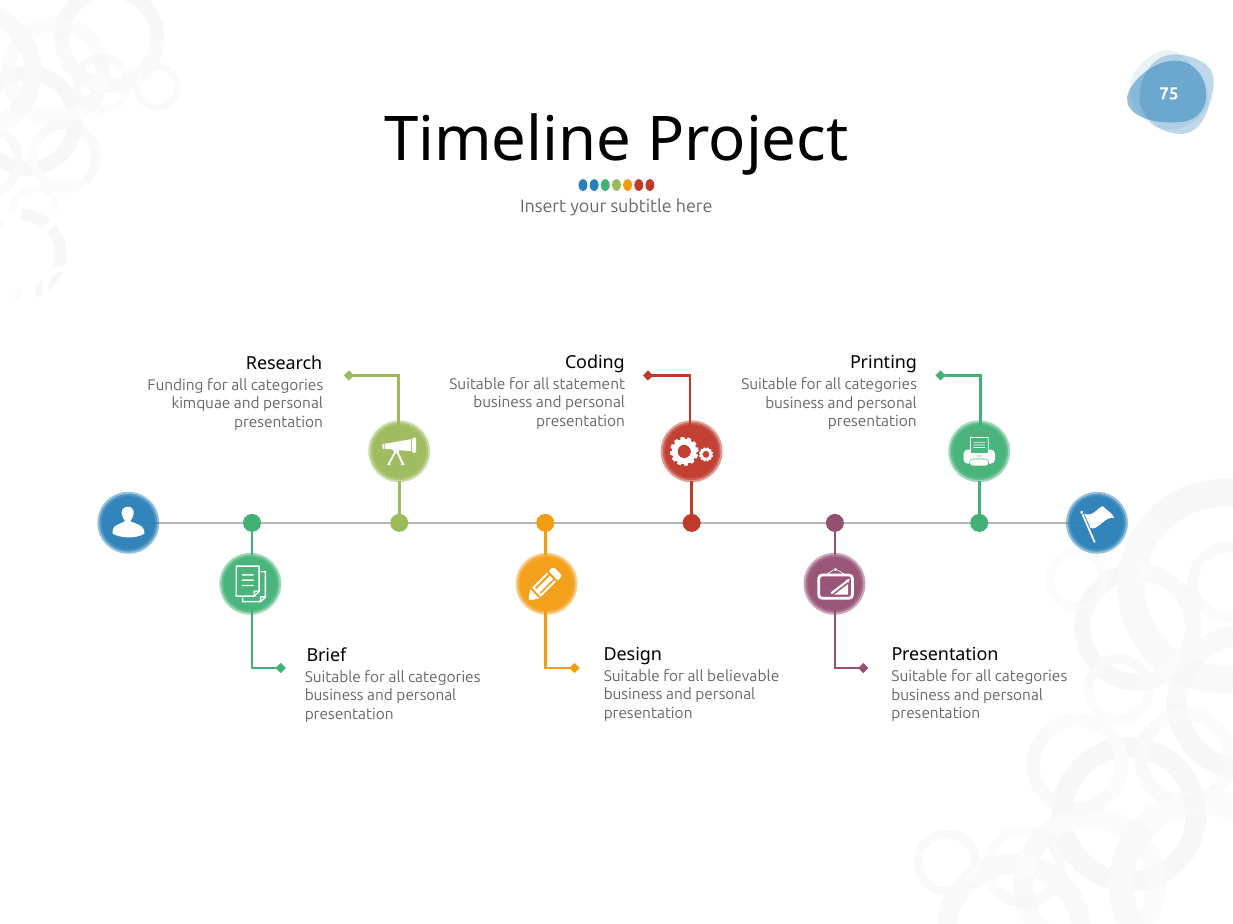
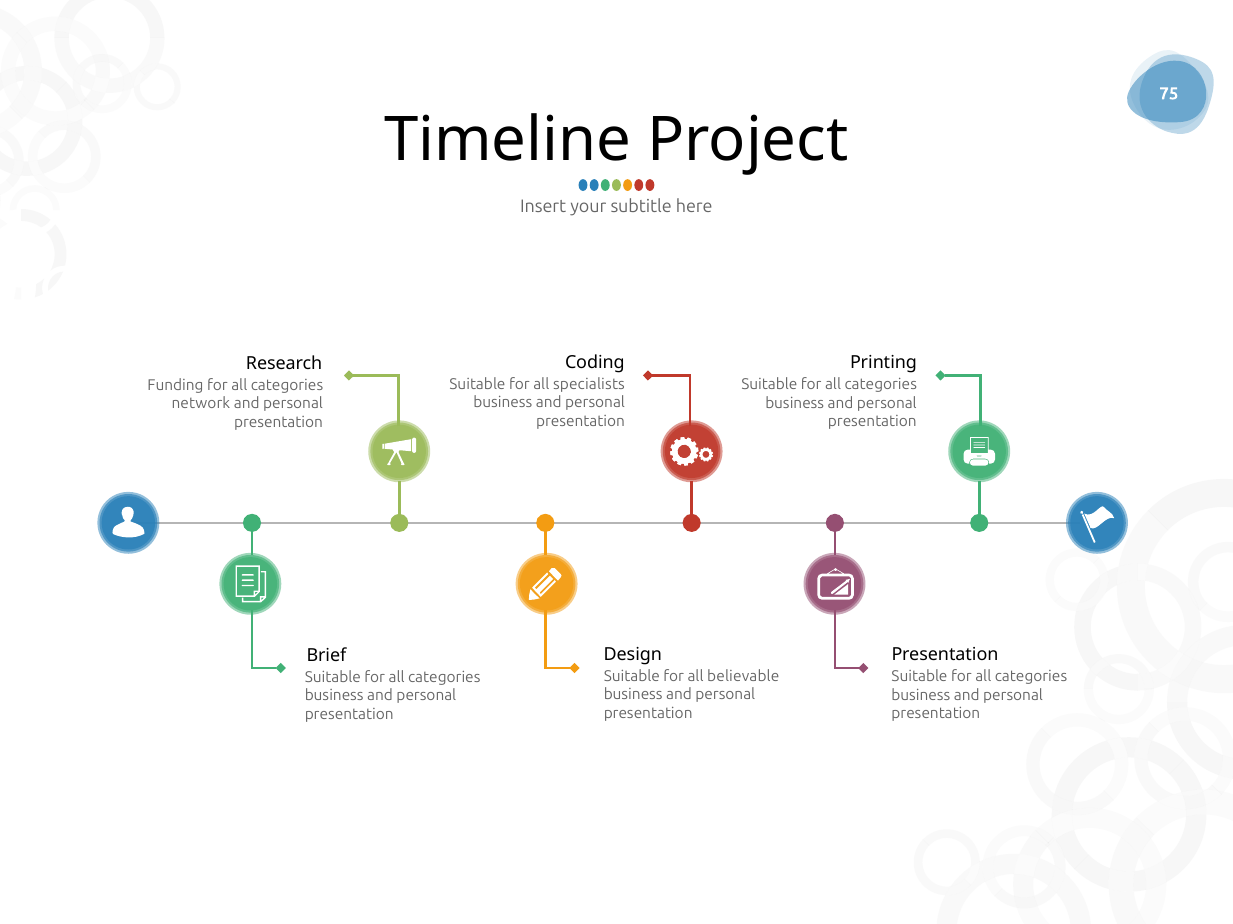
statement: statement -> specialists
kimquae: kimquae -> network
